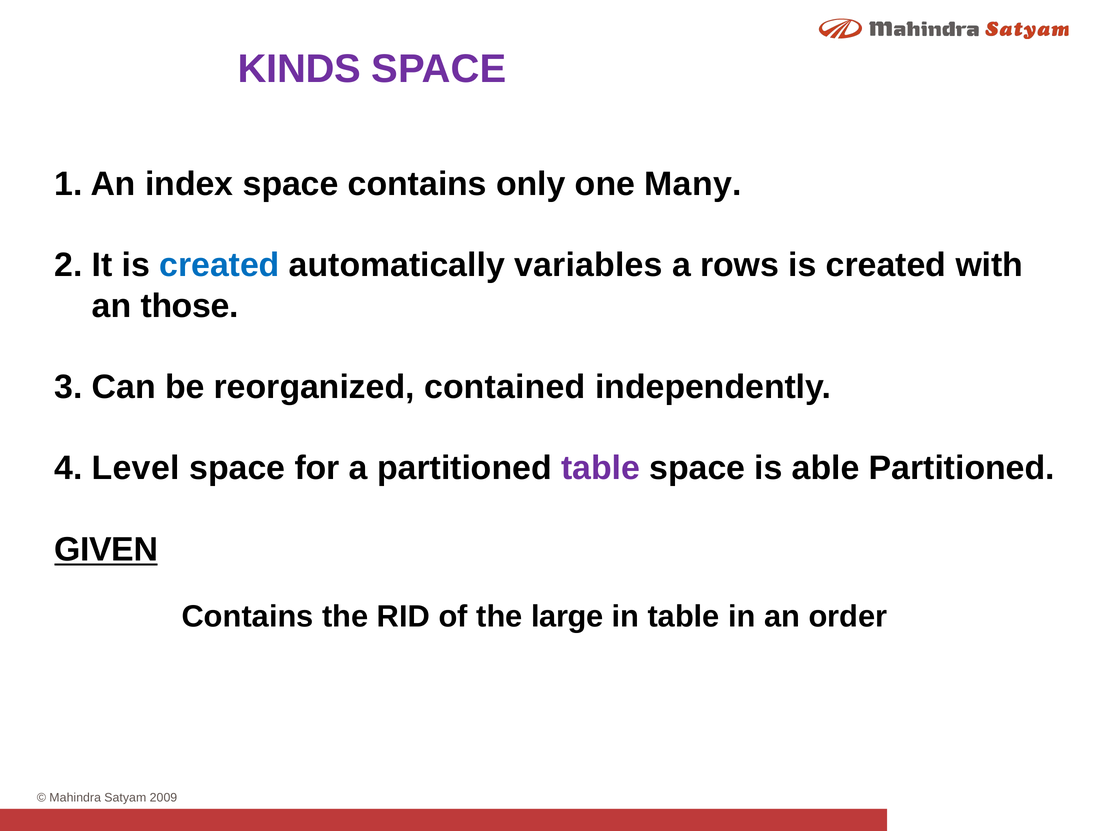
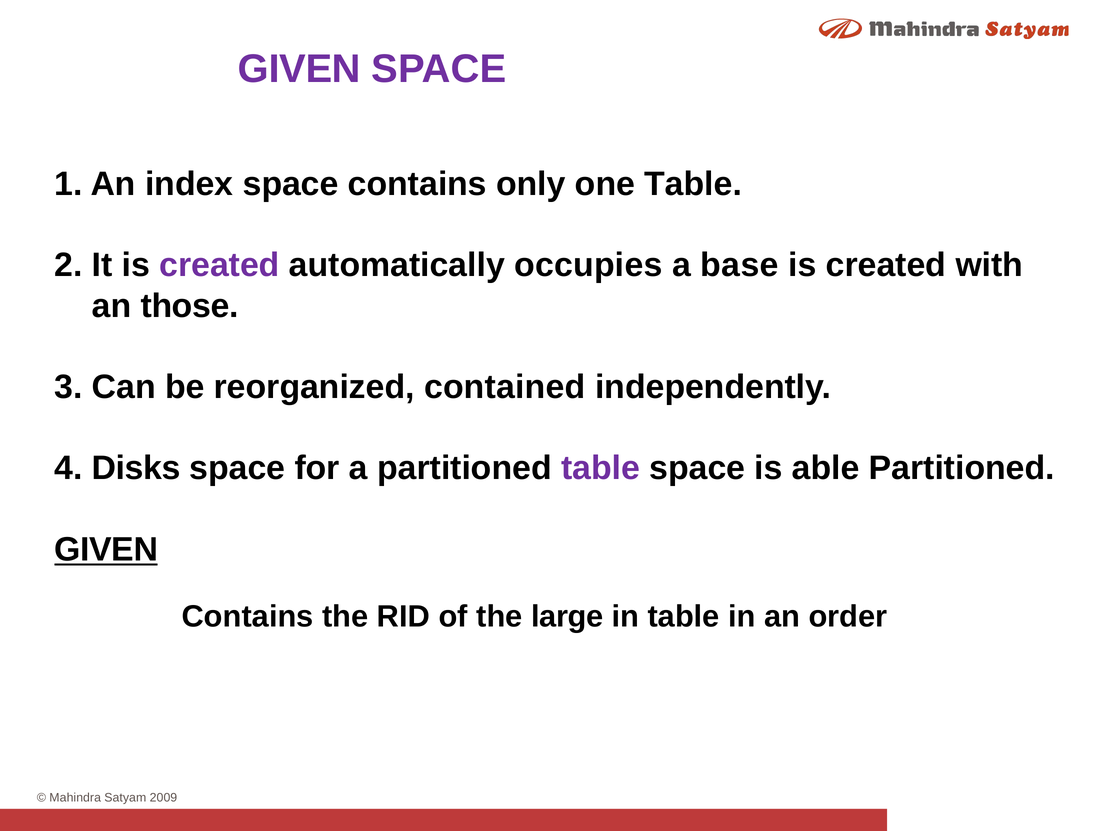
KINDS at (299, 69): KINDS -> GIVEN
one Many: Many -> Table
created at (219, 266) colour: blue -> purple
variables: variables -> occupies
rows: rows -> base
Level: Level -> Disks
